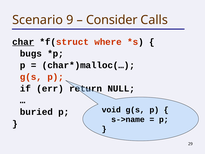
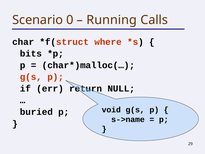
9: 9 -> 0
Consider: Consider -> Running
char underline: present -> none
bugs: bugs -> bits
